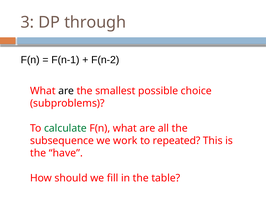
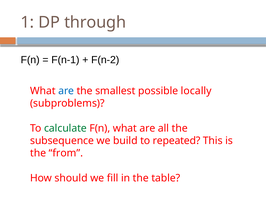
3: 3 -> 1
are at (66, 91) colour: black -> blue
choice: choice -> locally
work: work -> build
have: have -> from
